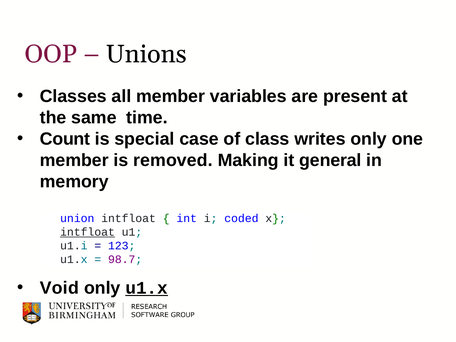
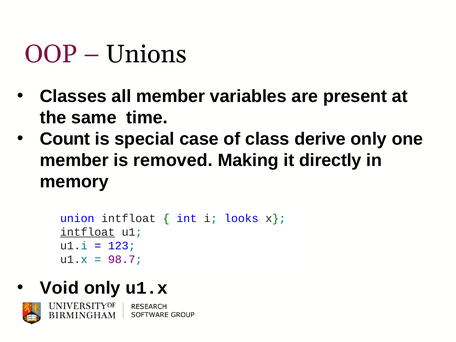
writes: writes -> derive
general: general -> directly
coded: coded -> looks
u1.x at (147, 288) underline: present -> none
